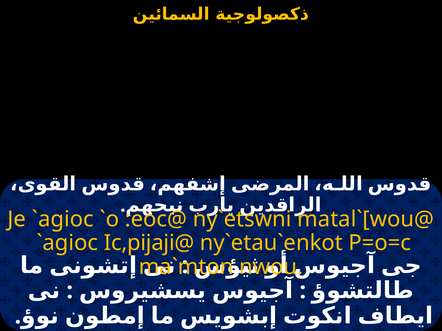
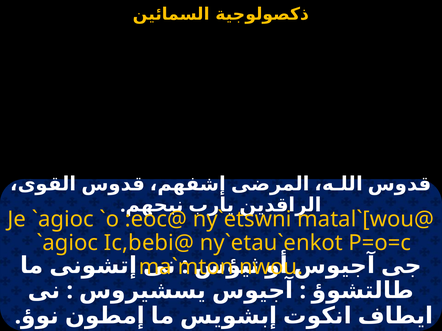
Ic,pijaji@: Ic,pijaji@ -> Ic,bebi@
